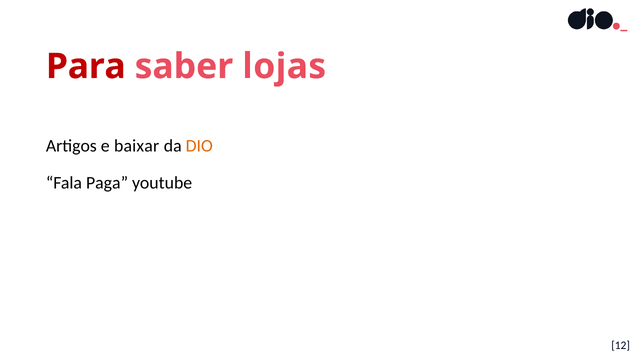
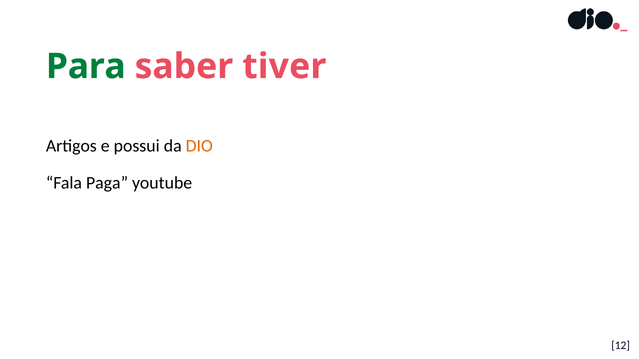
Para colour: red -> green
lojas: lojas -> tiver
baixar: baixar -> possui
